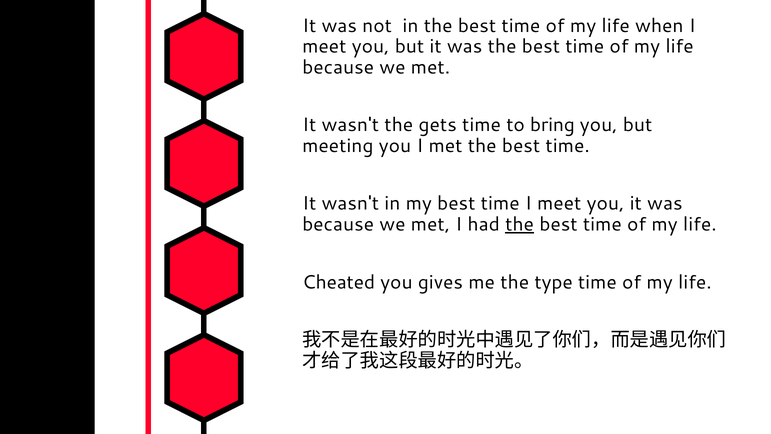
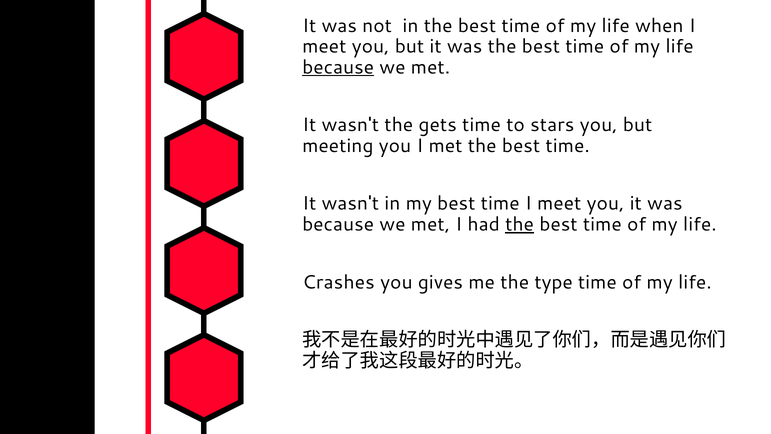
because at (338, 67) underline: none -> present
bring: bring -> stars
Cheated: Cheated -> Crashes
